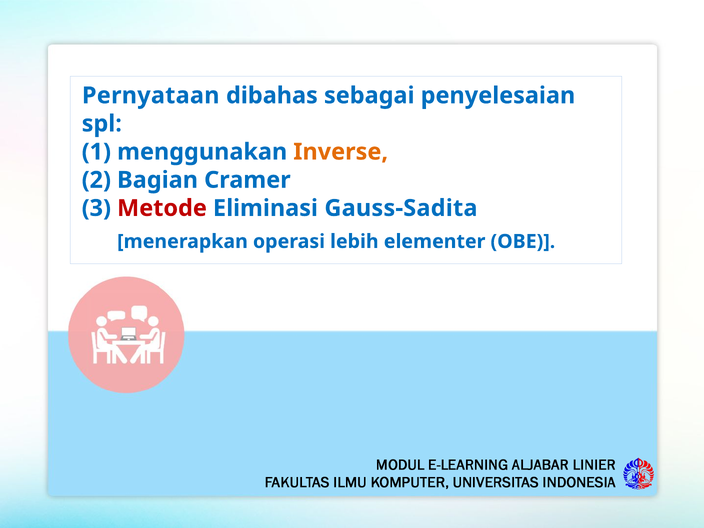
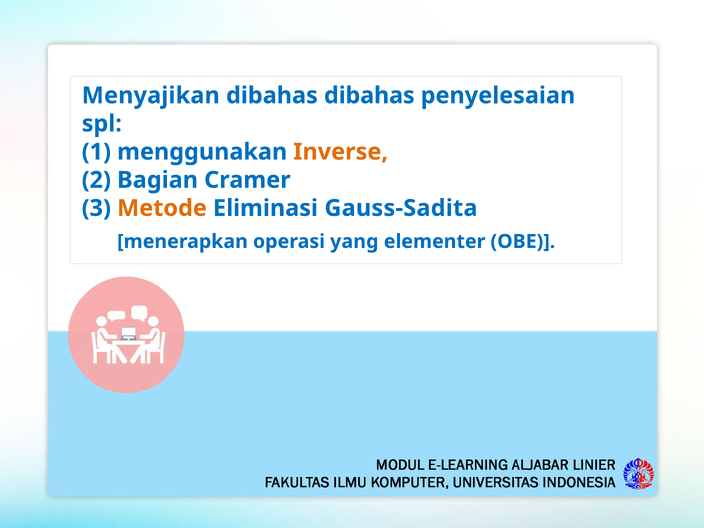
Pernyataan: Pernyataan -> Menyajikan
dibahas sebagai: sebagai -> dibahas
Metode colour: red -> orange
lebih: lebih -> yang
